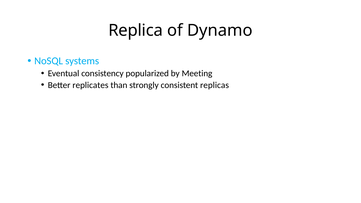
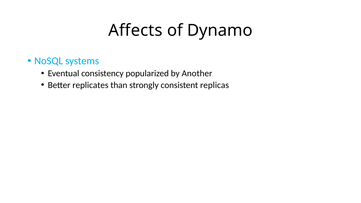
Replica: Replica -> Affects
Meeting: Meeting -> Another
